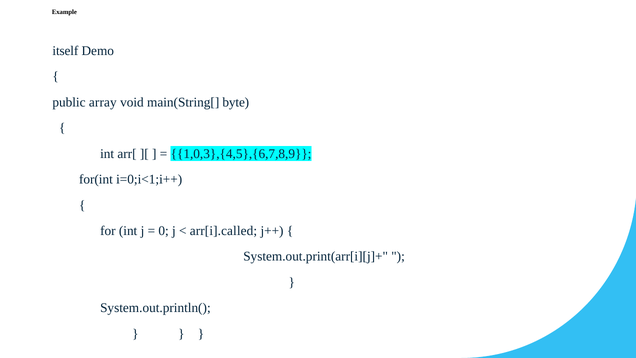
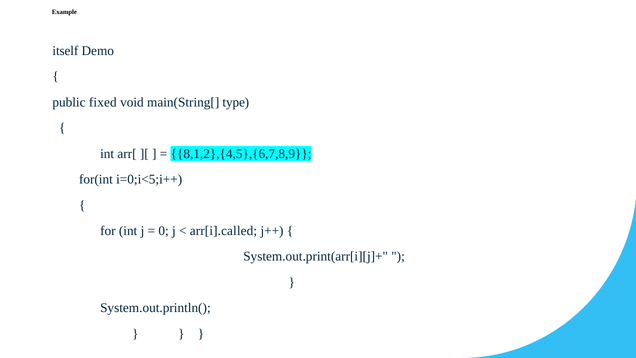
array: array -> fixed
byte: byte -> type
1,0,3},{4,5},{6,7,8,9: 1,0,3},{4,5},{6,7,8,9 -> 8,1,2},{4,5},{6,7,8,9
i=0;i<1;i++: i=0;i<1;i++ -> i=0;i<5;i++
